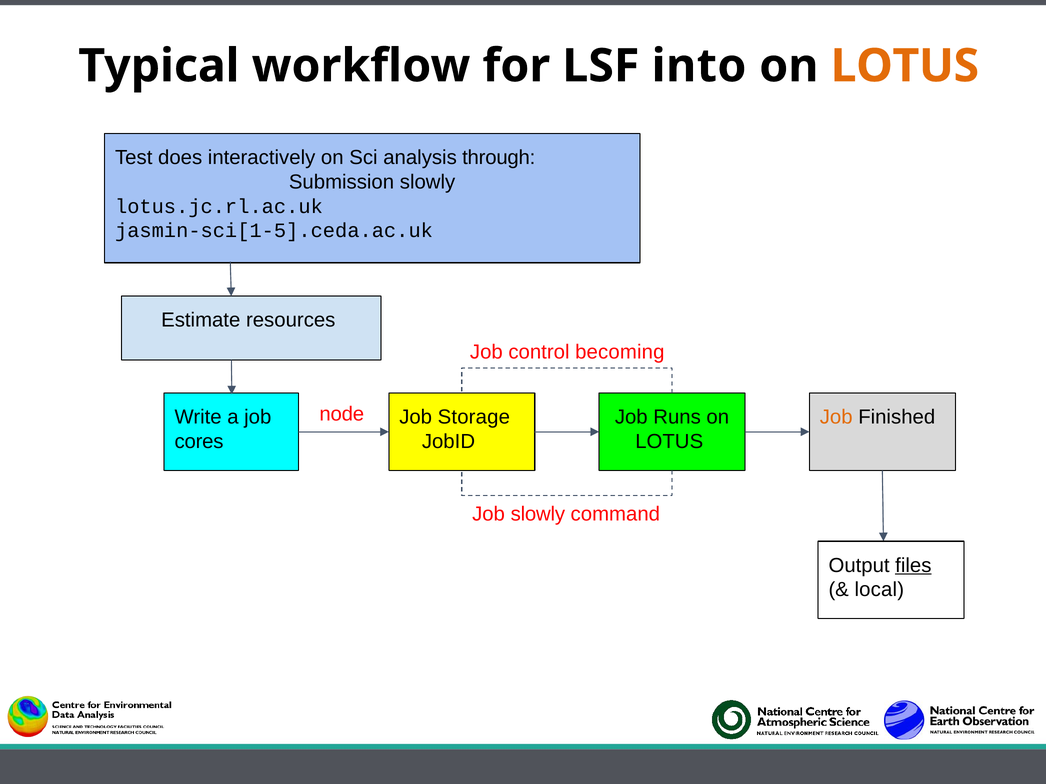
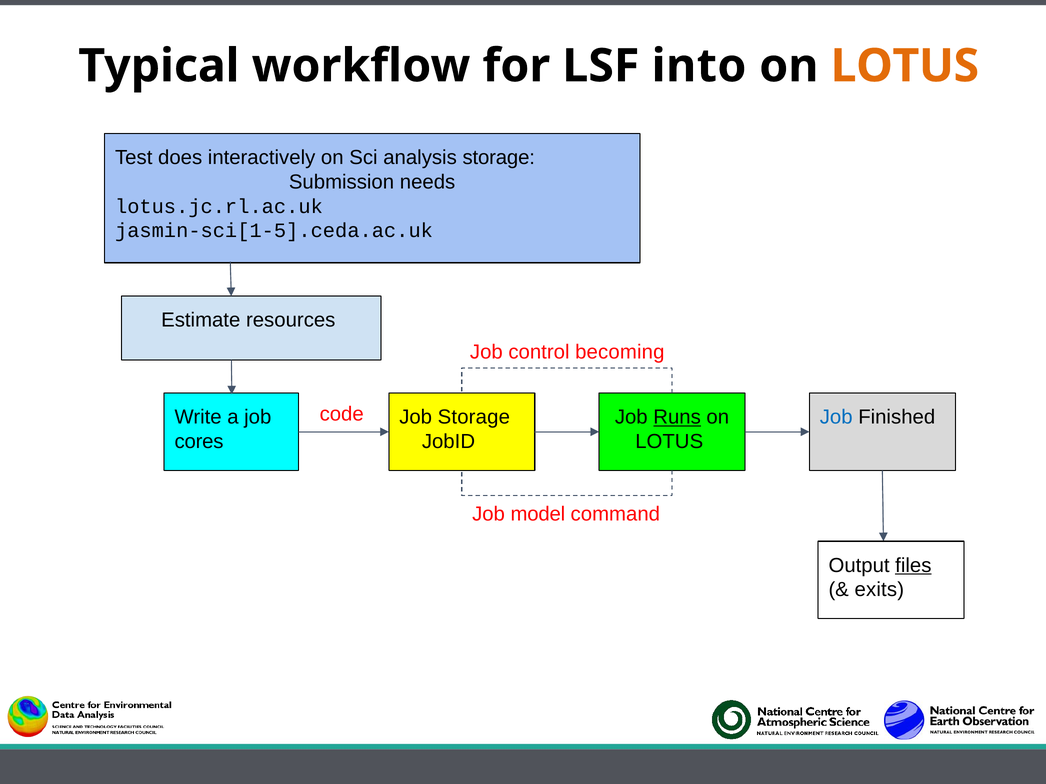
analysis through: through -> storage
Submission slowly: slowly -> needs
node: node -> code
Runs underline: none -> present
Job at (836, 417) colour: orange -> blue
Job slowly: slowly -> model
local: local -> exits
